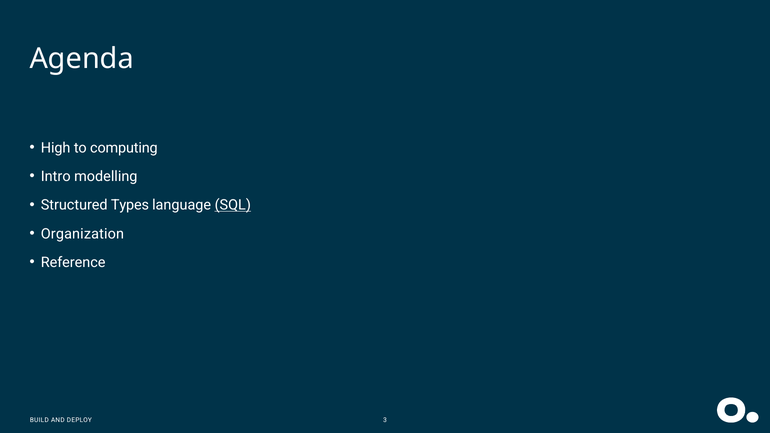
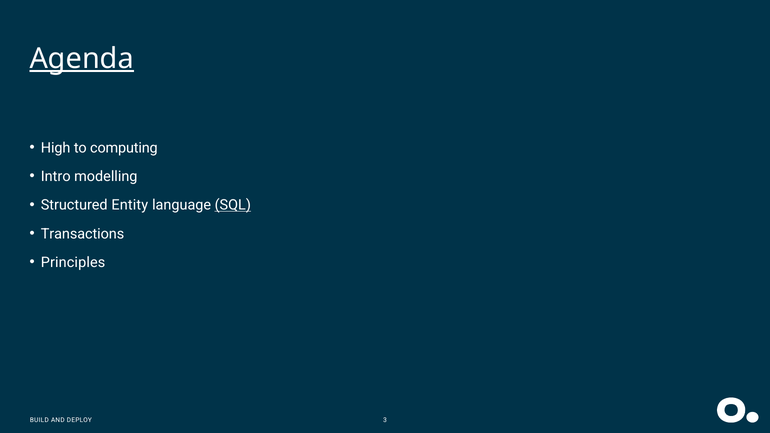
Agenda underline: none -> present
Types: Types -> Entity
Organization: Organization -> Transactions
Reference: Reference -> Principles
